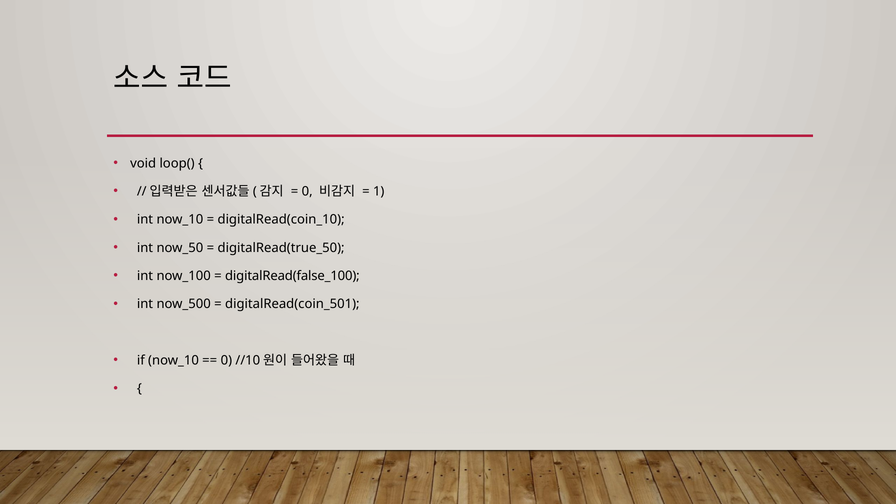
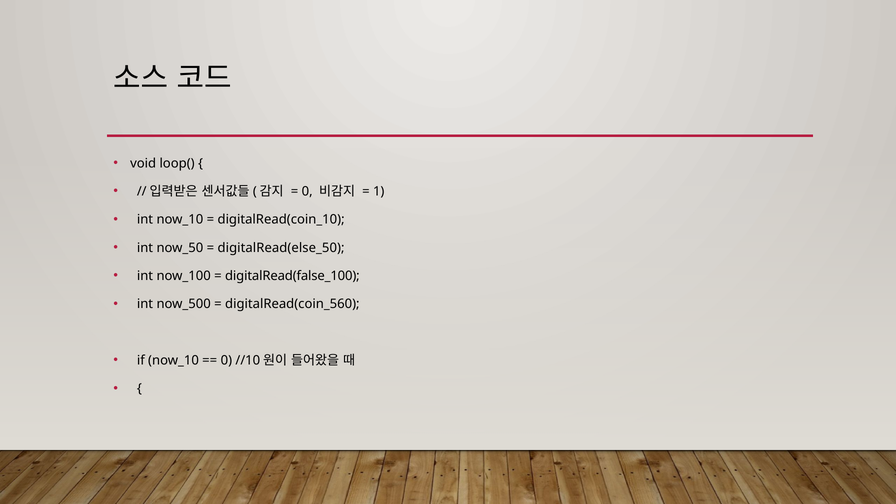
digitalRead(true_50: digitalRead(true_50 -> digitalRead(else_50
digitalRead(coin_501: digitalRead(coin_501 -> digitalRead(coin_560
